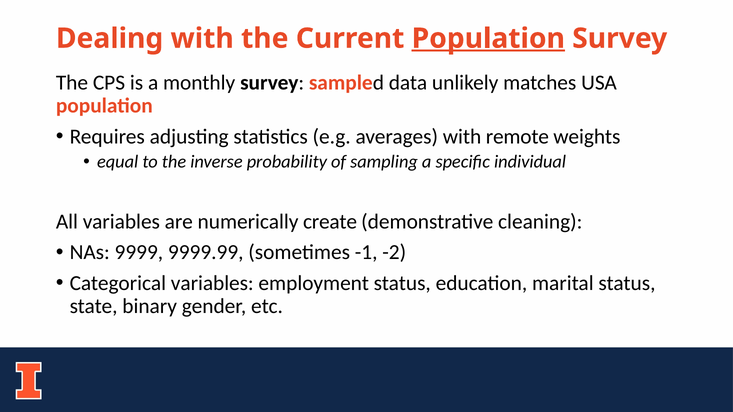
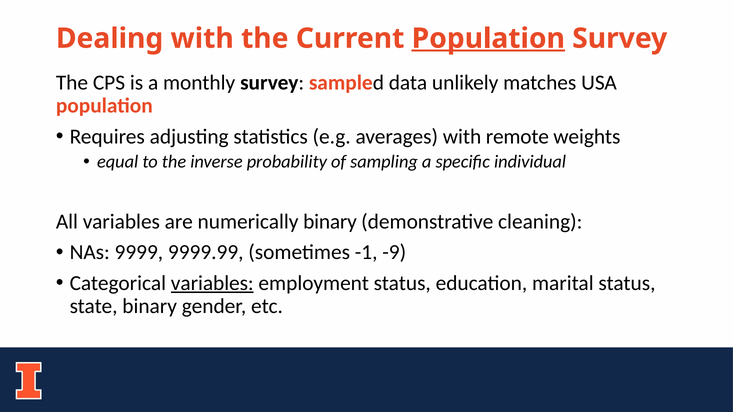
numerically create: create -> binary
-2: -2 -> -9
variables at (212, 283) underline: none -> present
